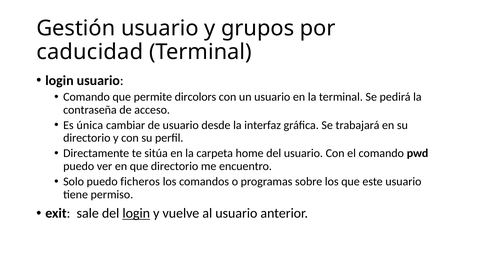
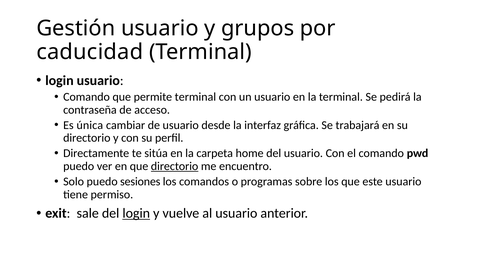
permite dircolors: dircolors -> terminal
directorio at (175, 166) underline: none -> present
ficheros: ficheros -> sesiones
